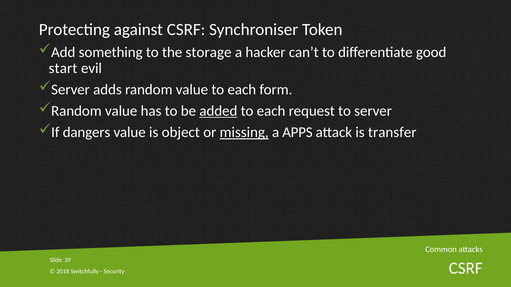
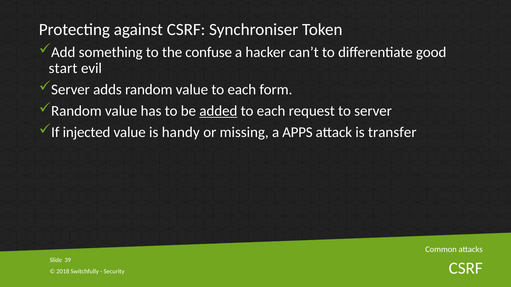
storage: storage -> confuse
dangers: dangers -> injected
object: object -> handy
missing underline: present -> none
